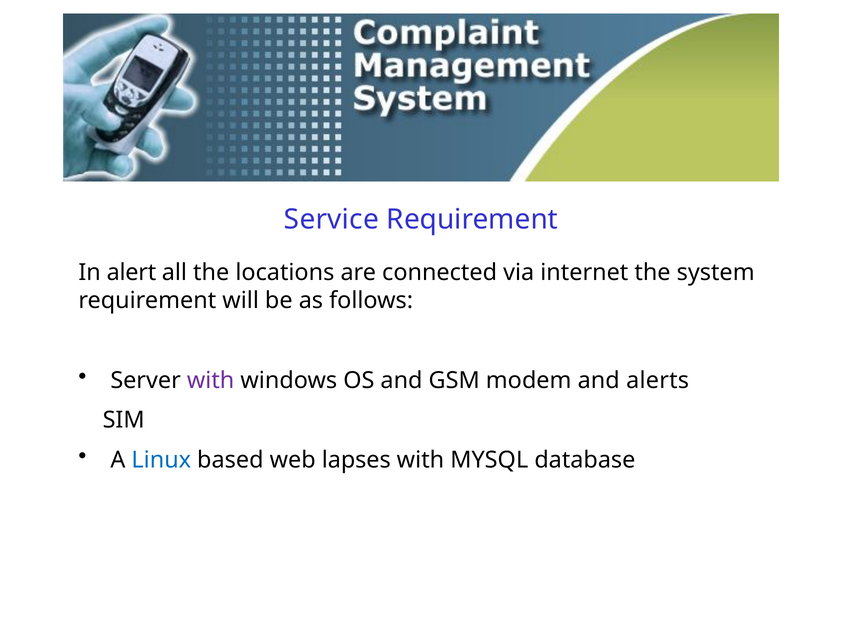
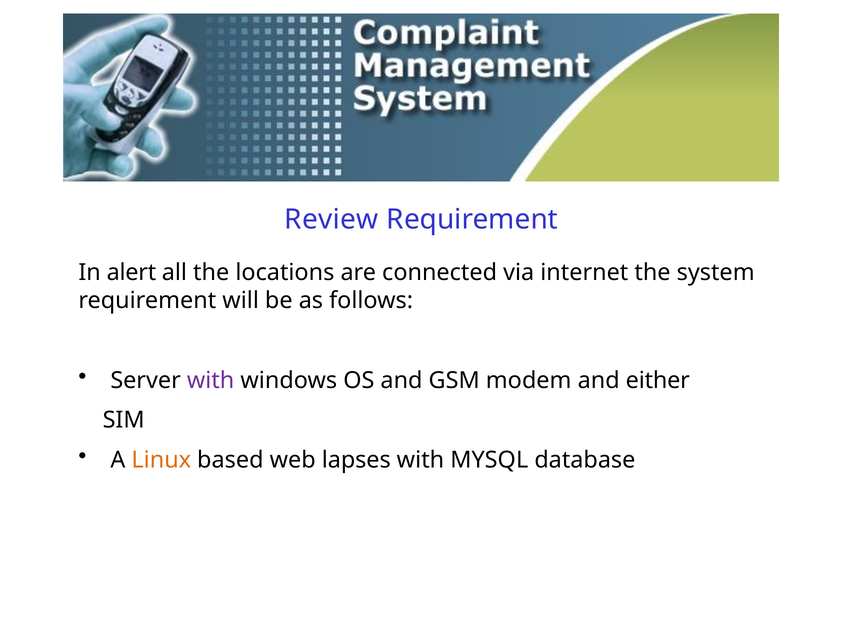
Service: Service -> Review
alerts: alerts -> either
Linux colour: blue -> orange
